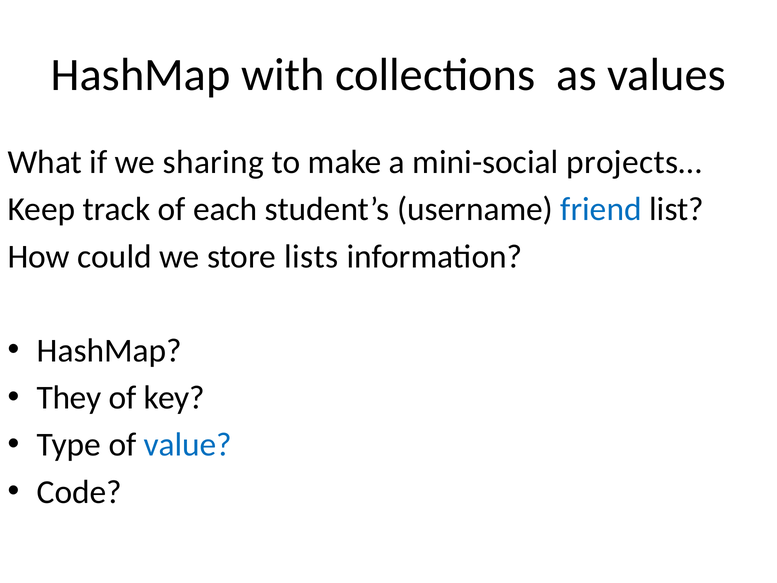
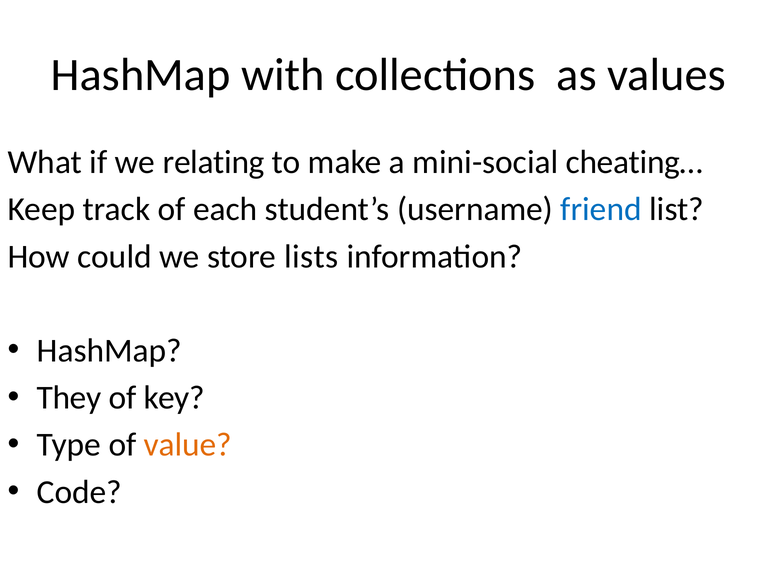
sharing: sharing -> relating
projects…: projects… -> cheating…
value colour: blue -> orange
